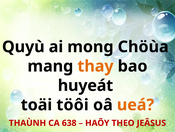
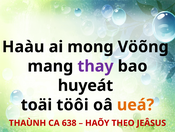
Quyù: Quyù -> Haàu
Chöùa: Chöùa -> Vöõng
thay colour: orange -> purple
